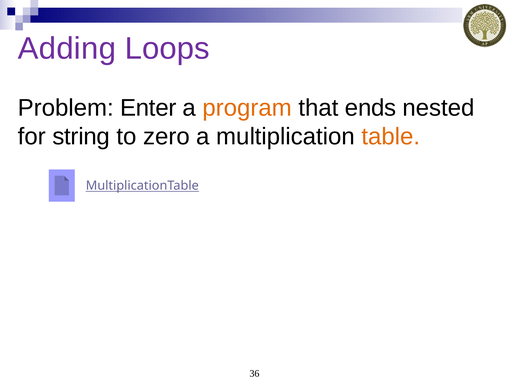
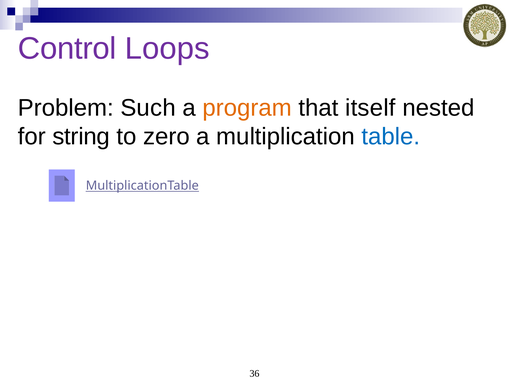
Adding: Adding -> Control
Enter: Enter -> Such
ends: ends -> itself
table colour: orange -> blue
